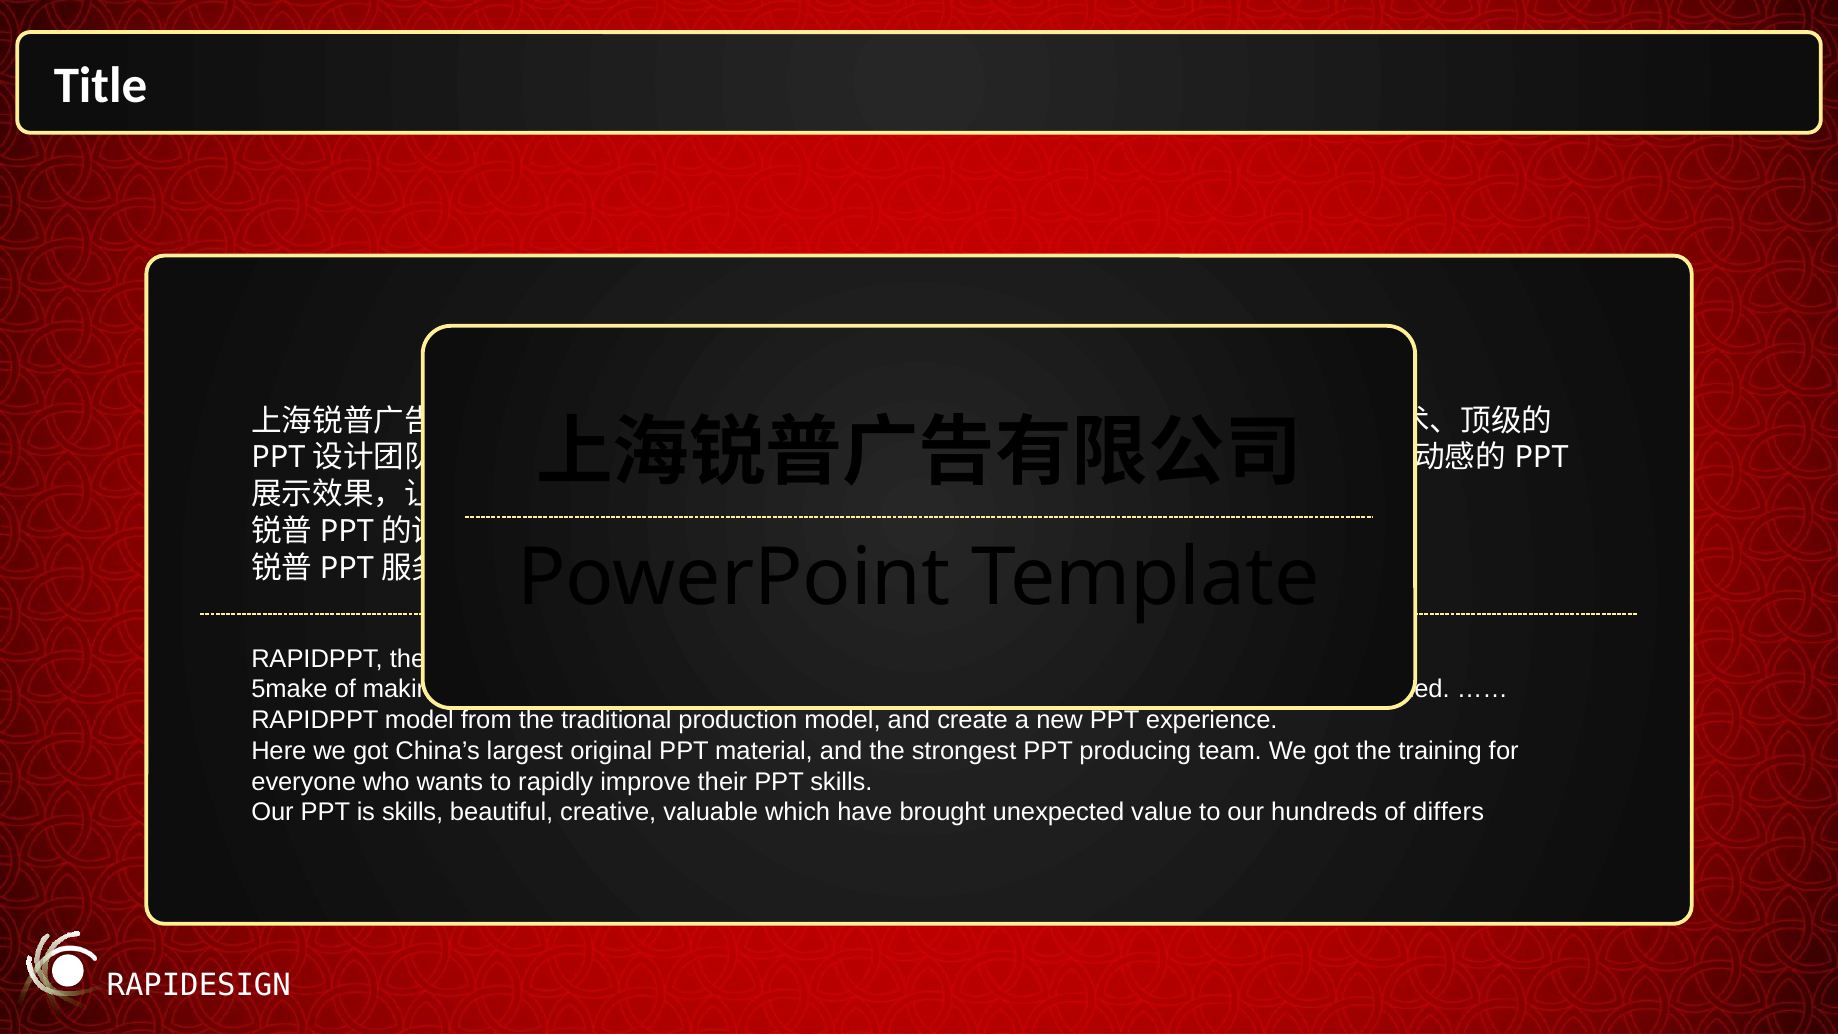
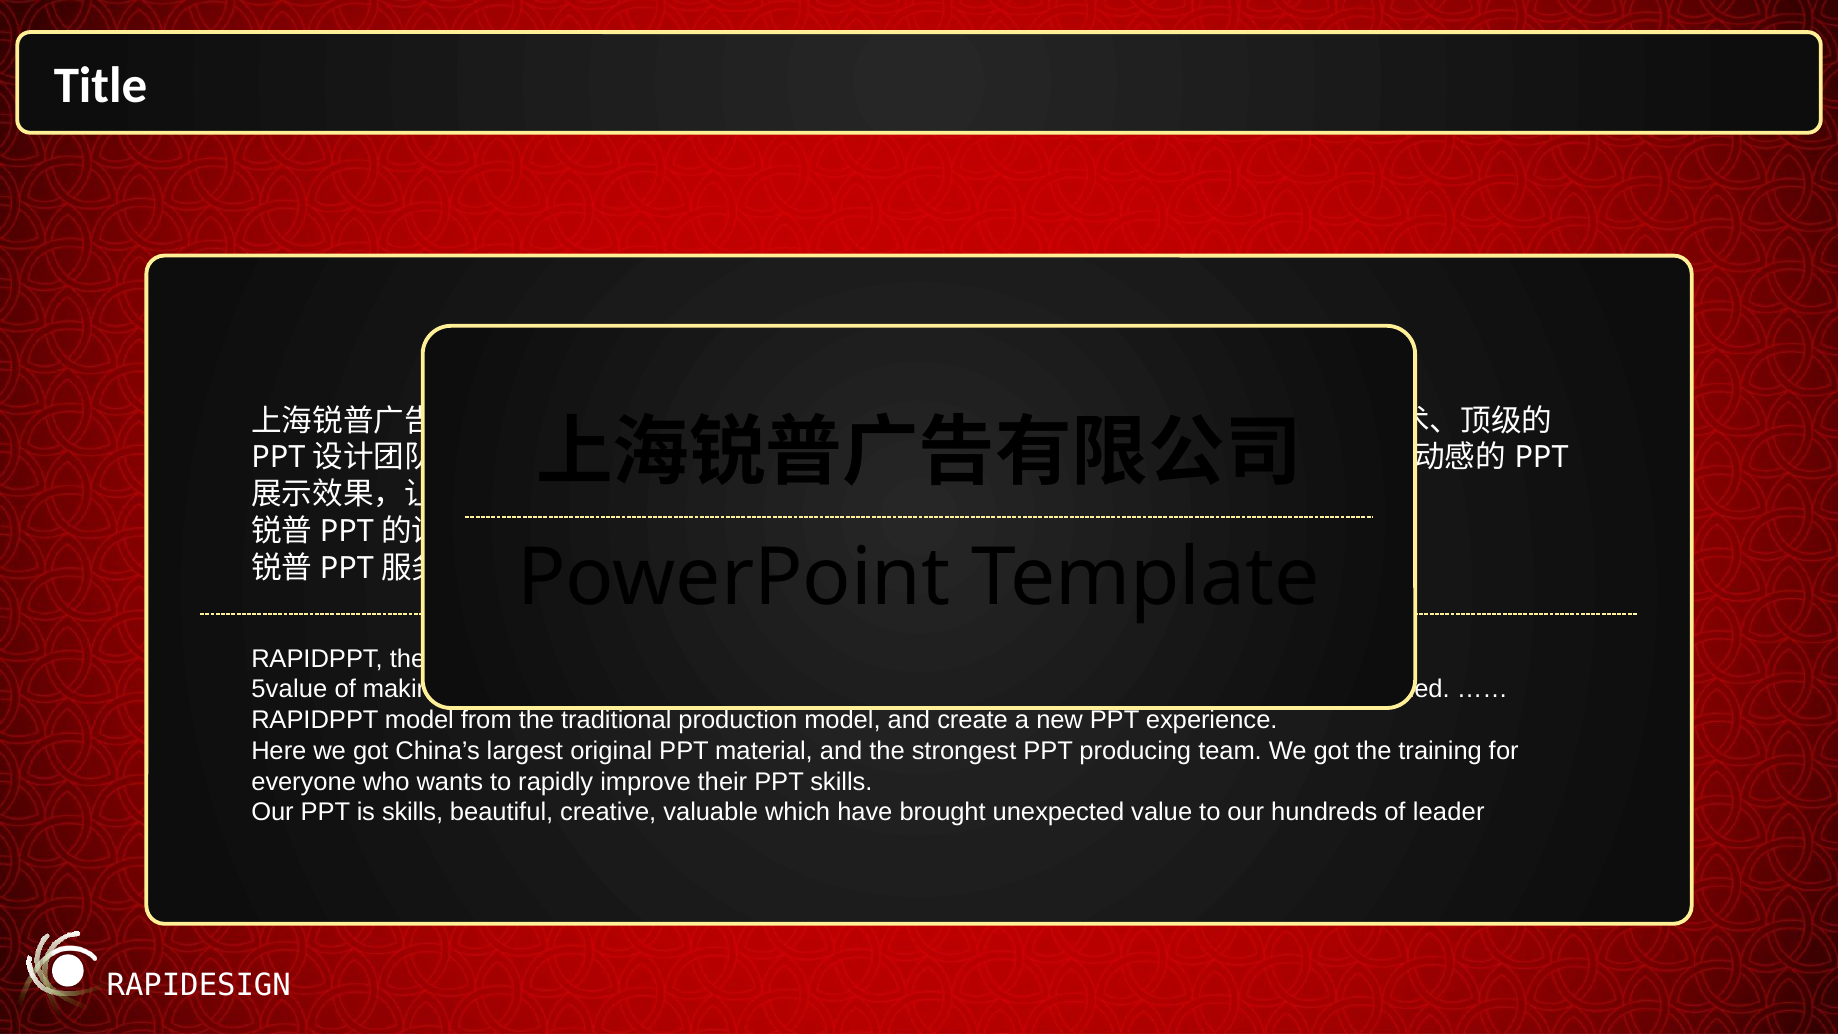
5make: 5make -> 5value
of differs: differs -> leader
